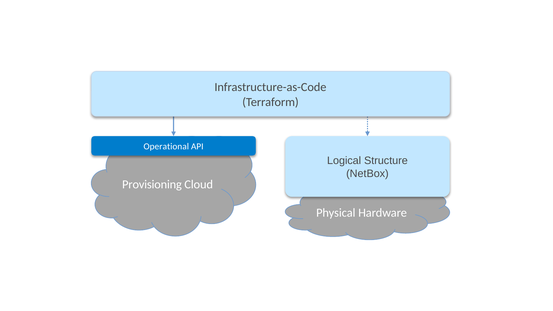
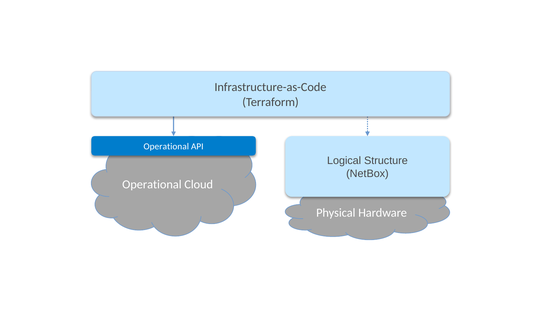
Provisioning at (152, 184): Provisioning -> Operational
